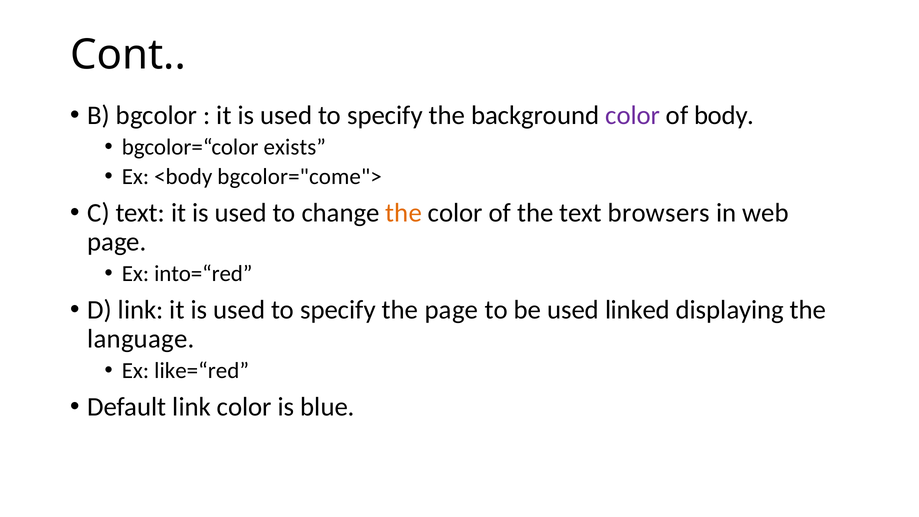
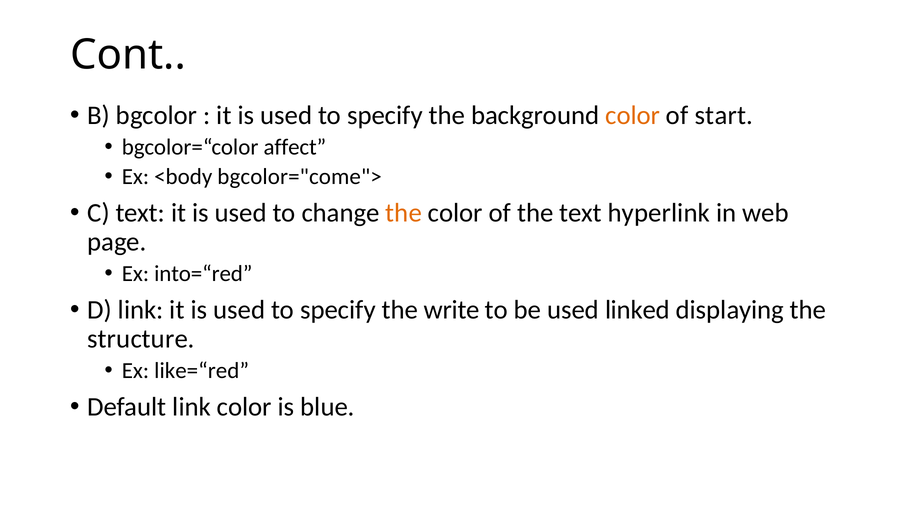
color at (633, 115) colour: purple -> orange
body: body -> start
exists: exists -> affect
browsers: browsers -> hyperlink
the page: page -> write
language: language -> structure
